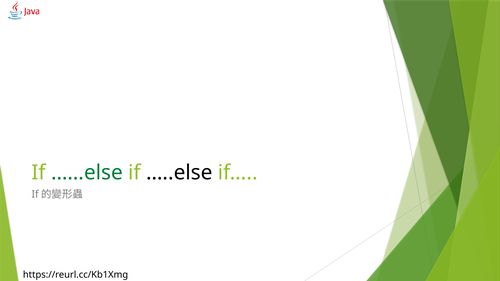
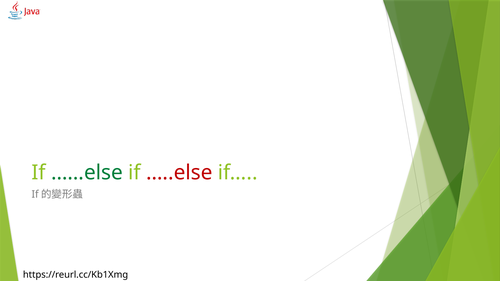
…..else colour: black -> red
